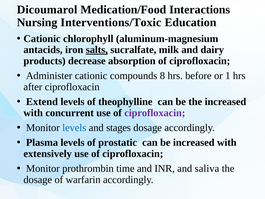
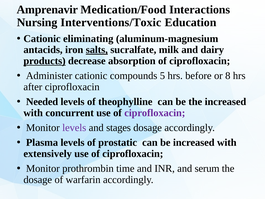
Dicoumarol: Dicoumarol -> Amprenavir
chlorophyll: chlorophyll -> eliminating
products underline: none -> present
8: 8 -> 5
1: 1 -> 8
Extend: Extend -> Needed
levels at (74, 128) colour: blue -> purple
saliva: saliva -> serum
